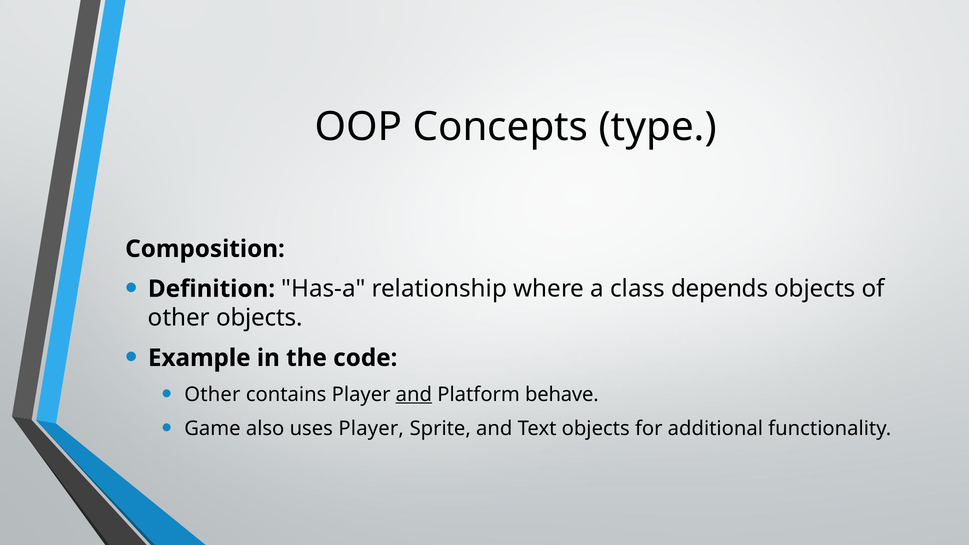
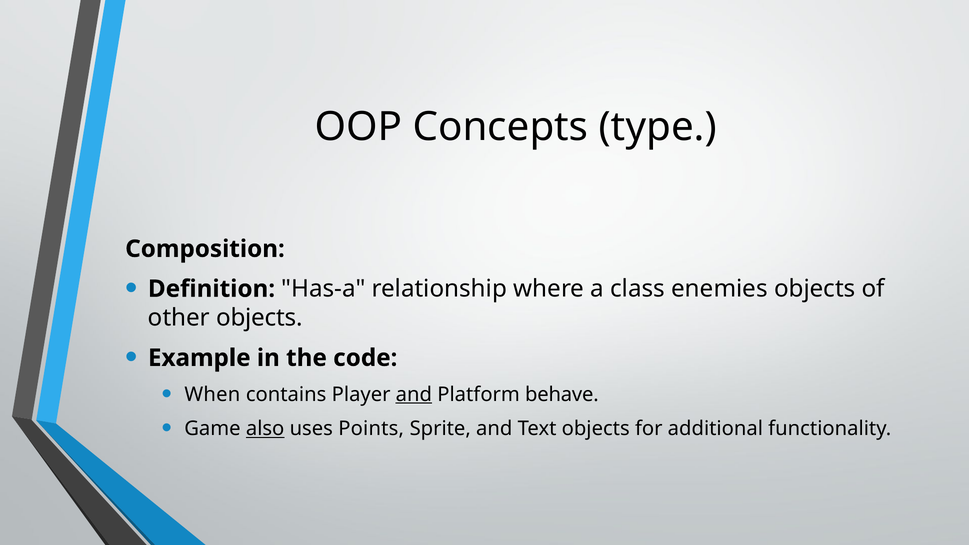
depends: depends -> enemies
Other at (212, 394): Other -> When
also underline: none -> present
uses Player: Player -> Points
